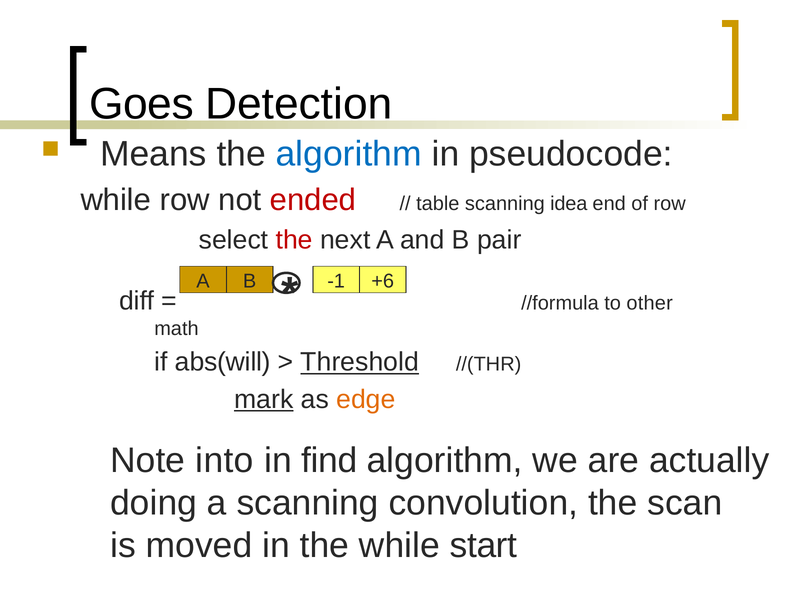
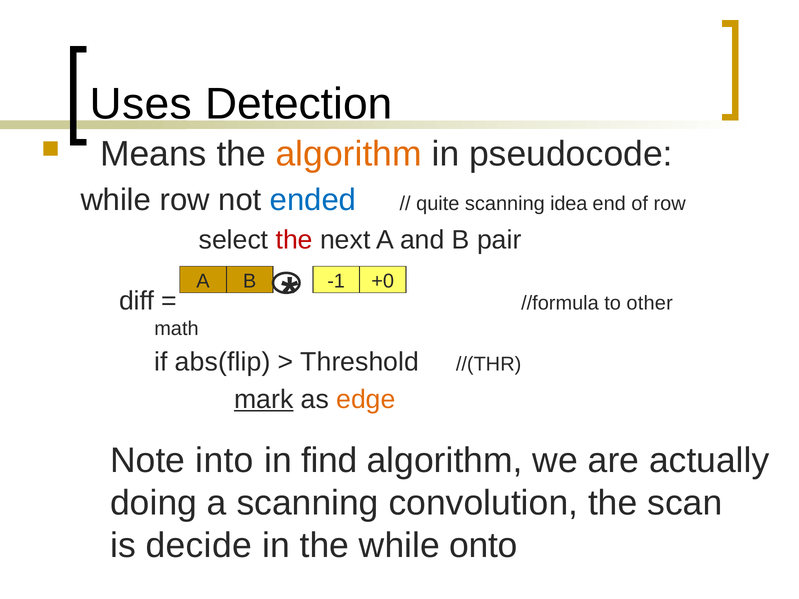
Goes: Goes -> Uses
algorithm at (349, 154) colour: blue -> orange
ended colour: red -> blue
table: table -> quite
+6: +6 -> +0
abs(will: abs(will -> abs(flip
Threshold underline: present -> none
moved: moved -> decide
start: start -> onto
